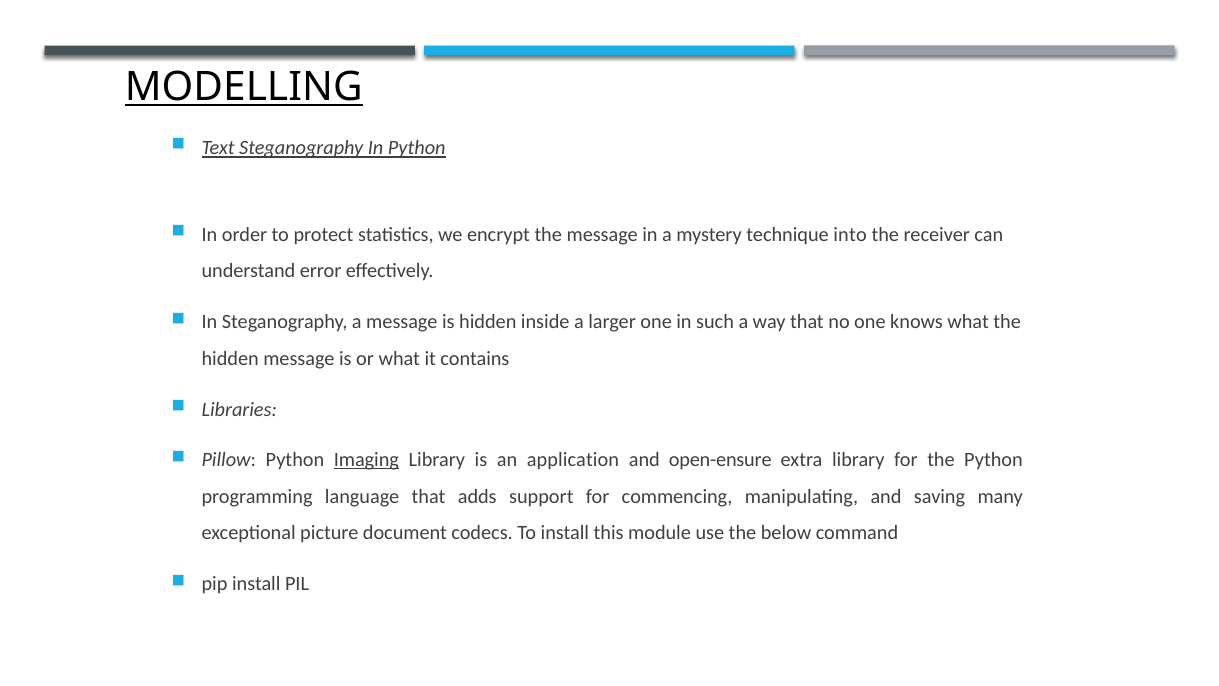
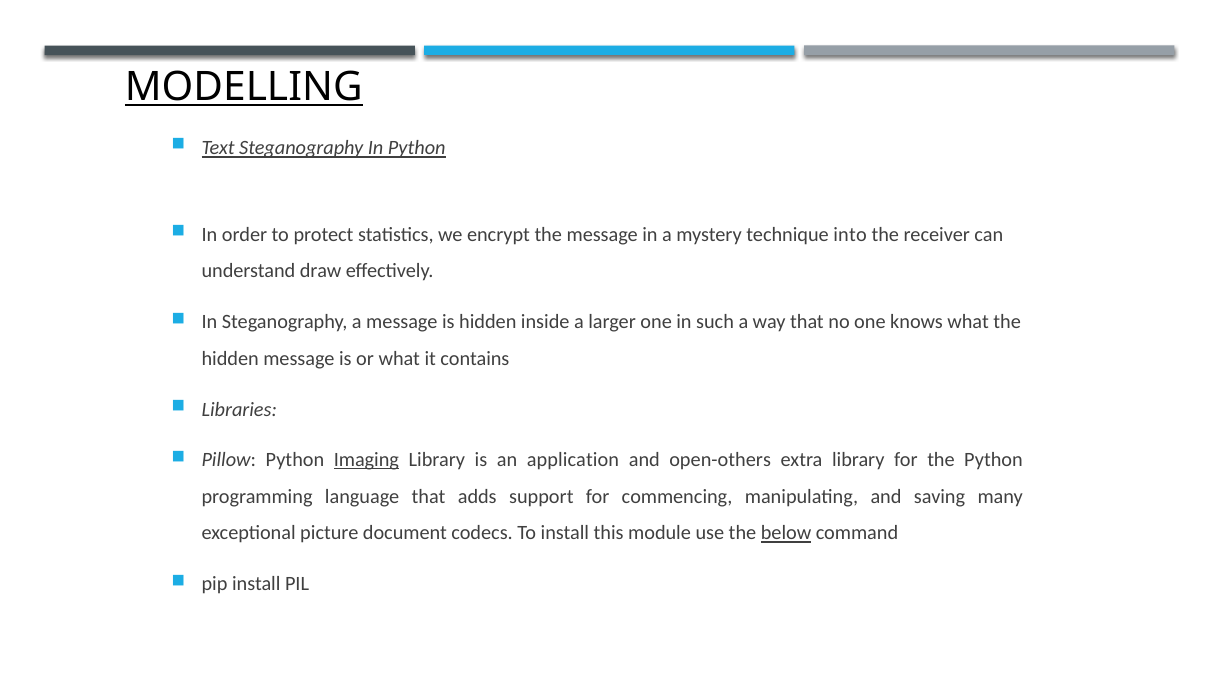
error: error -> draw
open-ensure: open-ensure -> open-others
below underline: none -> present
